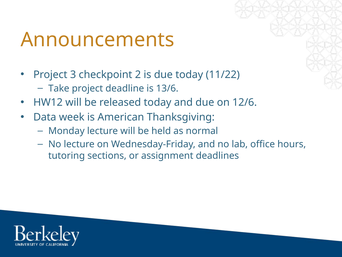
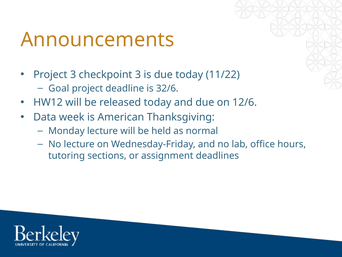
checkpoint 2: 2 -> 3
Take: Take -> Goal
13/6: 13/6 -> 32/6
